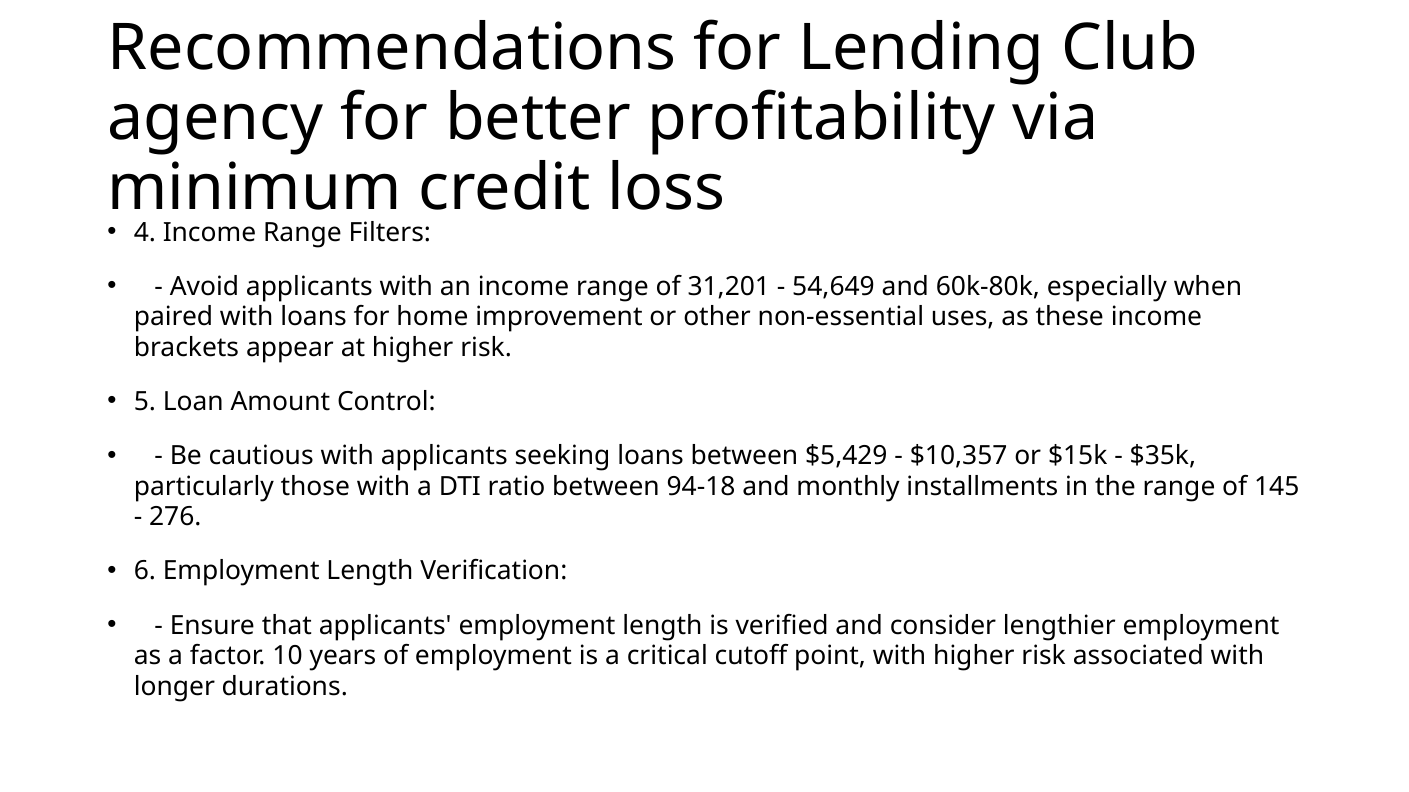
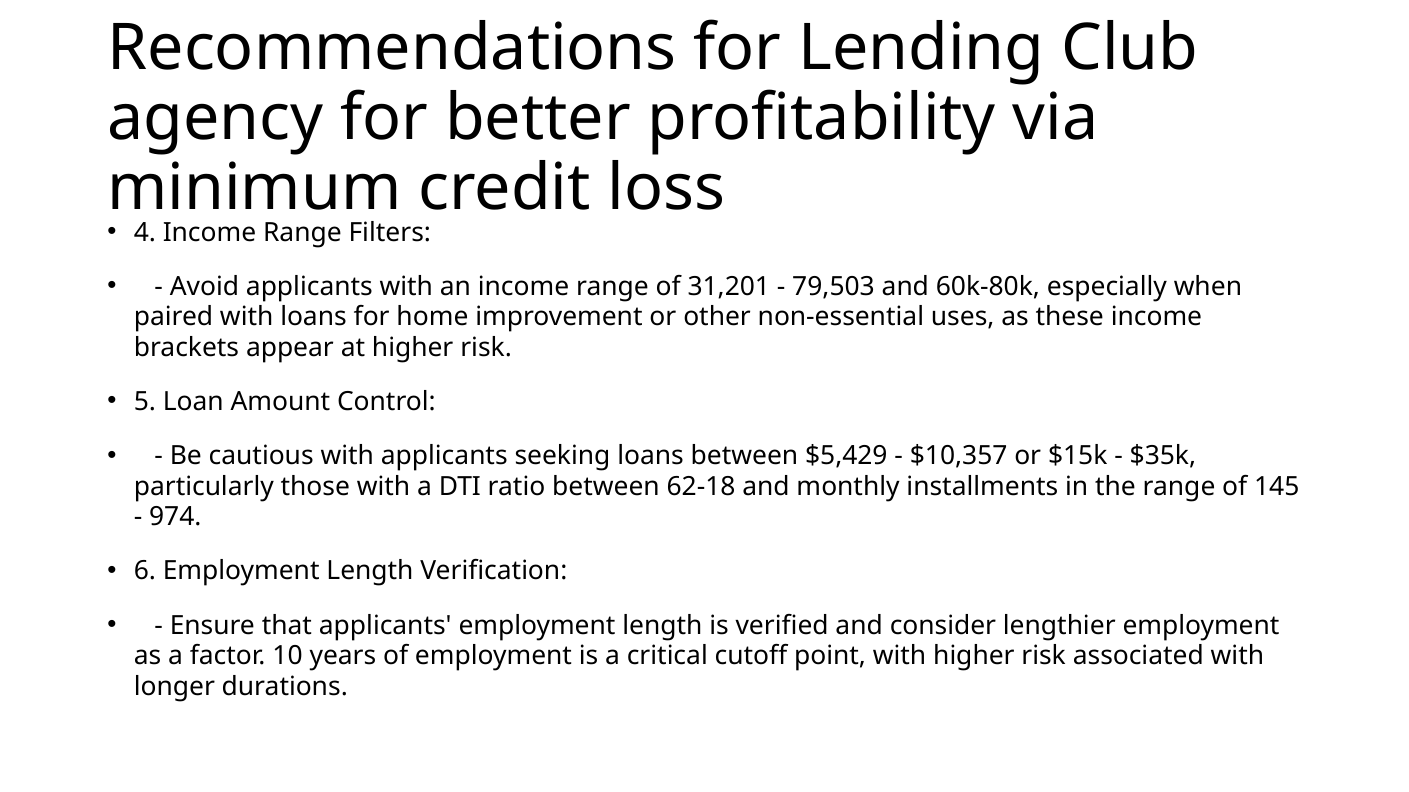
54,649: 54,649 -> 79,503
94-18: 94-18 -> 62-18
276: 276 -> 974
